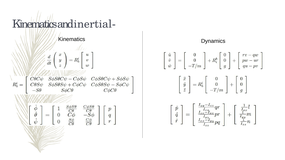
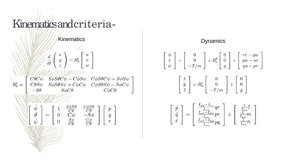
inertial: inertial -> criteria
